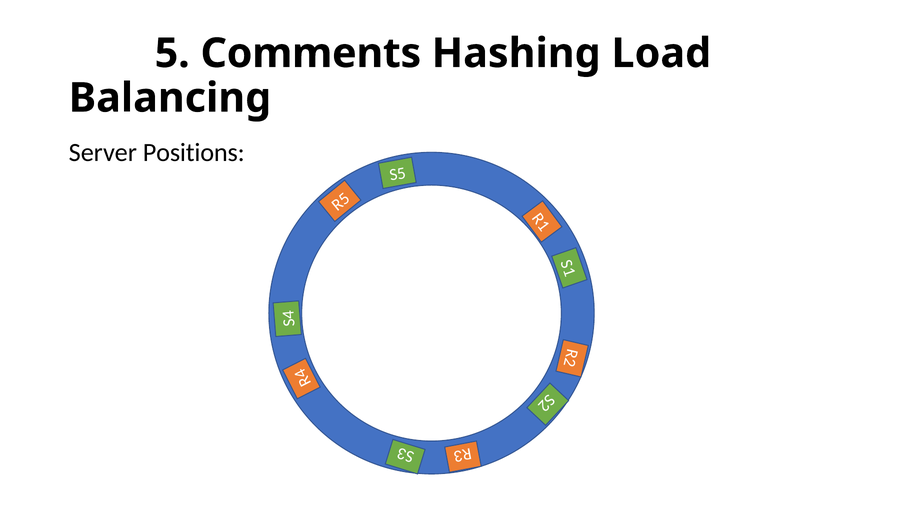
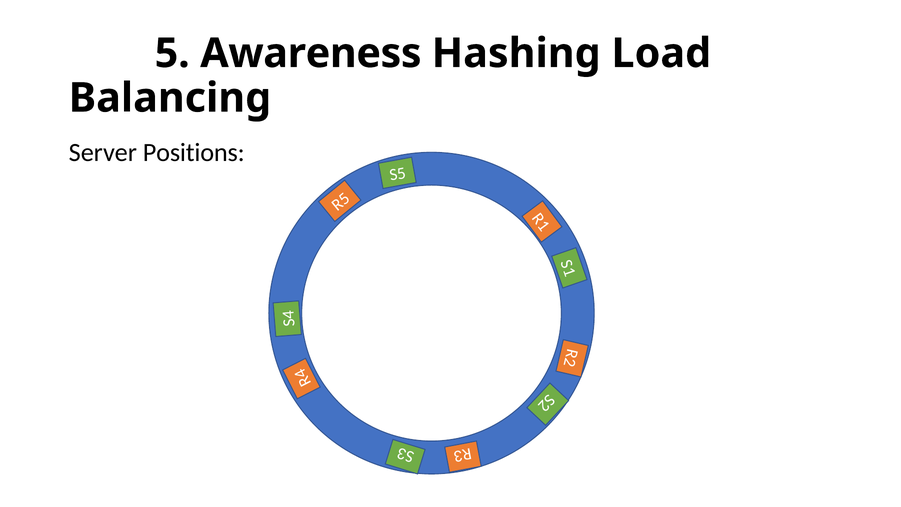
Comments: Comments -> Awareness
